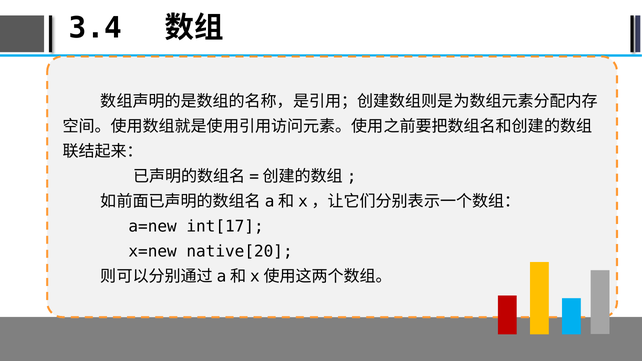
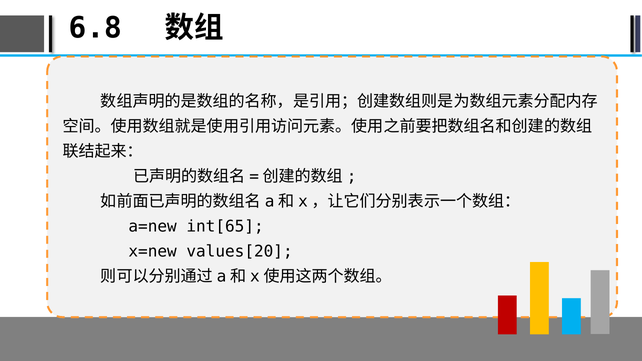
3.4: 3.4 -> 6.8
int[17: int[17 -> int[65
native[20: native[20 -> values[20
